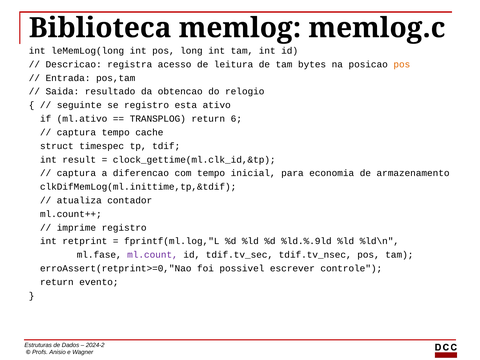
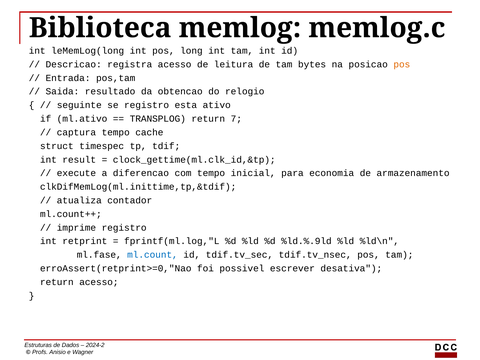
6: 6 -> 7
captura at (76, 173): captura -> execute
ml.count colour: purple -> blue
controle: controle -> desativa
return evento: evento -> acesso
